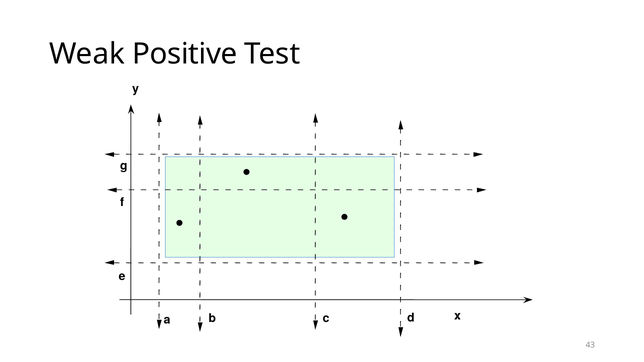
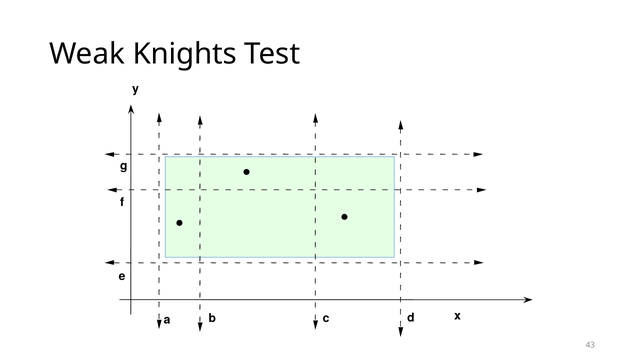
Positive: Positive -> Knights
